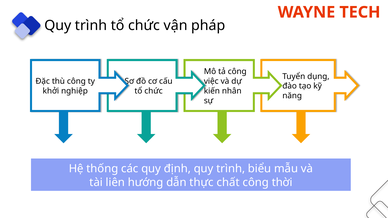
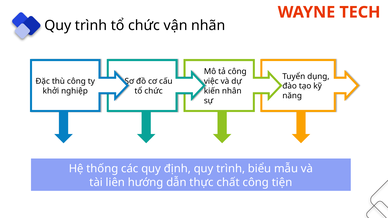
pháp: pháp -> nhãn
thời: thời -> tiện
